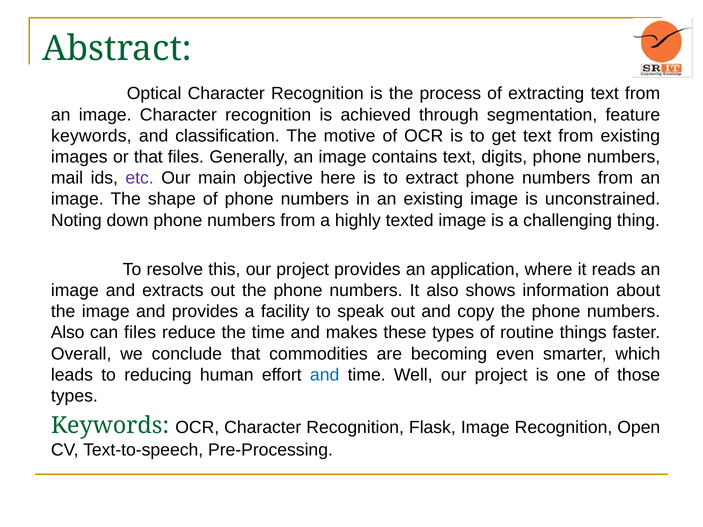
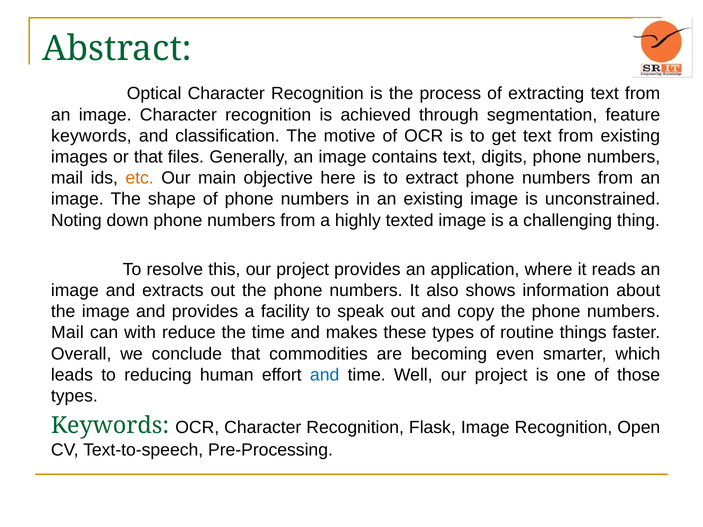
etc colour: purple -> orange
Also at (68, 333): Also -> Mail
can files: files -> with
